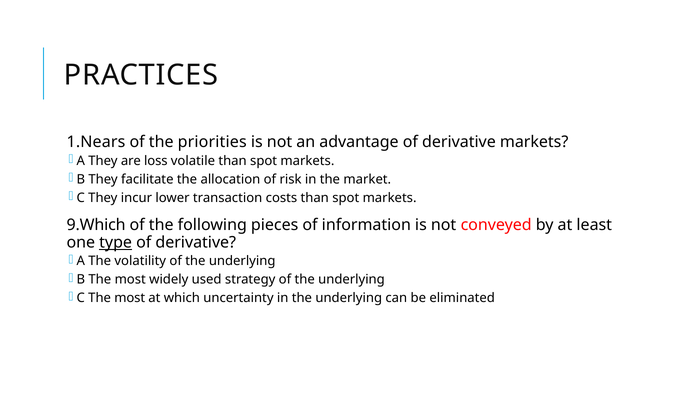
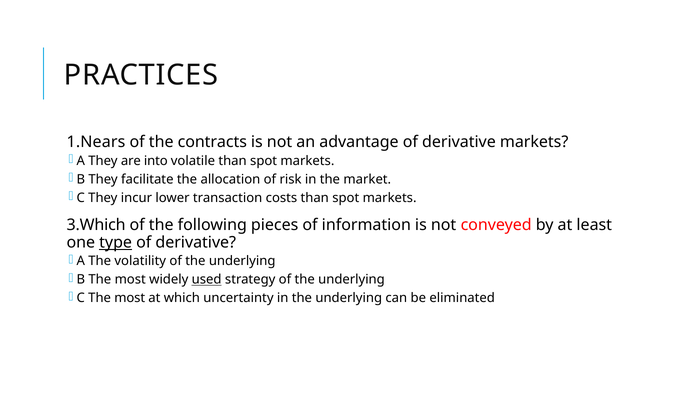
priorities: priorities -> contracts
loss: loss -> into
9.Which: 9.Which -> 3.Which
used underline: none -> present
